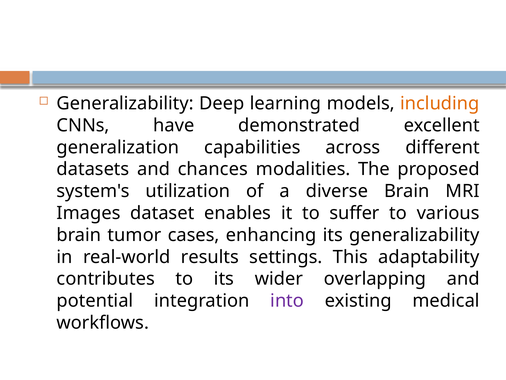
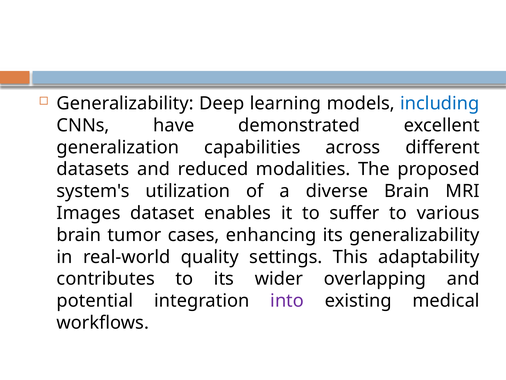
including colour: orange -> blue
chances: chances -> reduced
results: results -> quality
